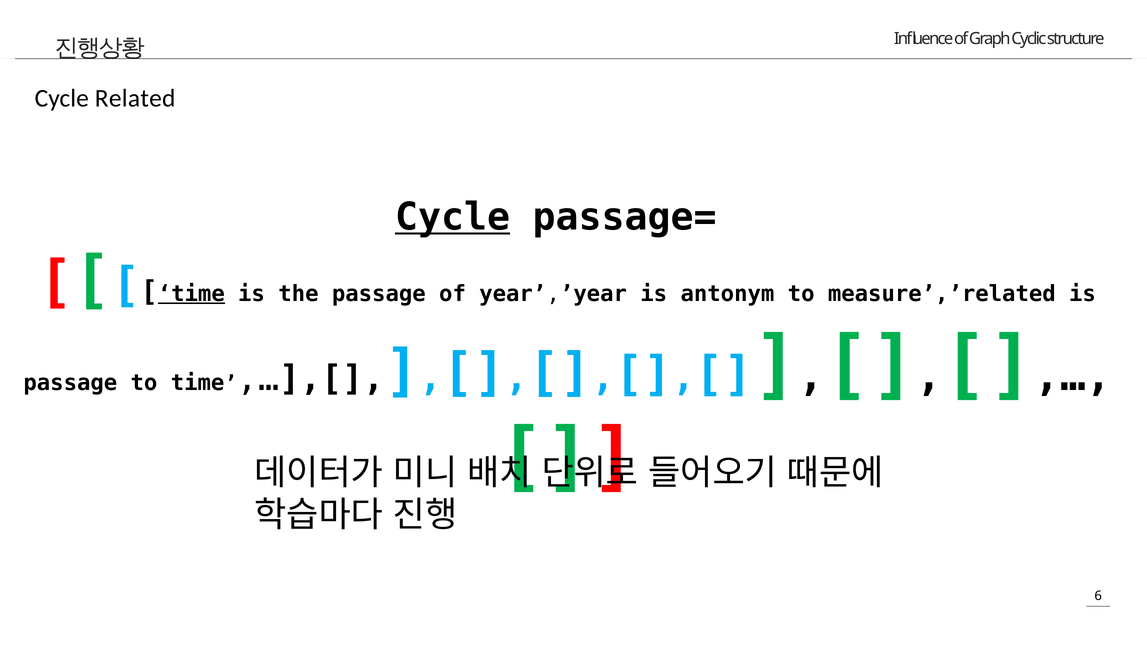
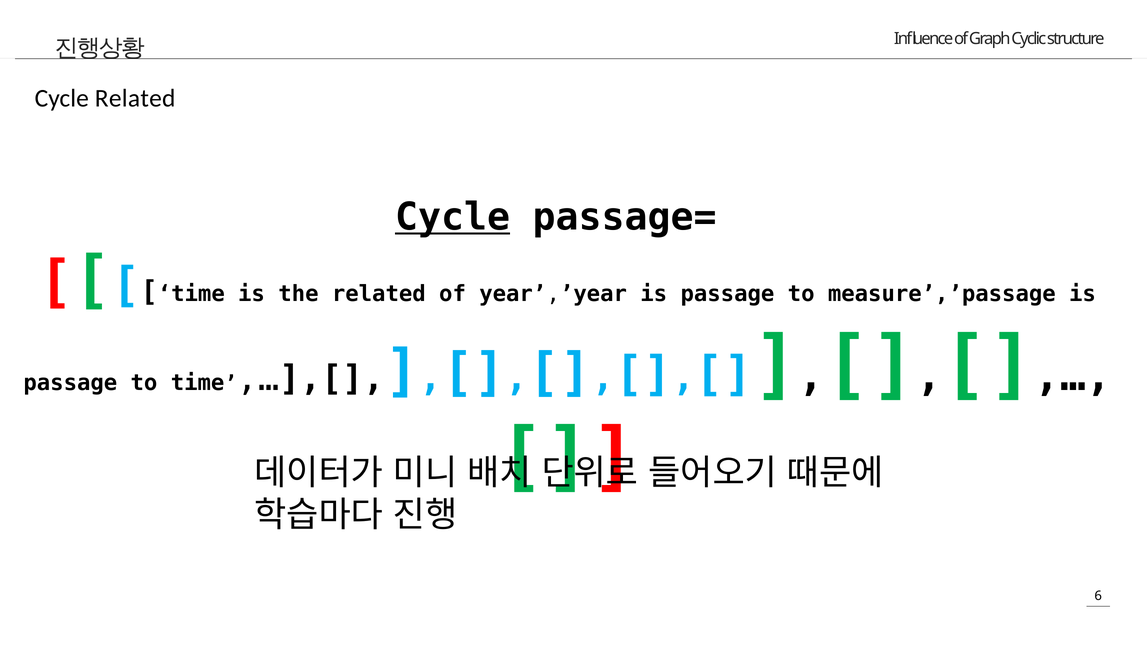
time at (191, 294) underline: present -> none
the passage: passage -> related
year’,’year is antonym: antonym -> passage
measure’,’related: measure’,’related -> measure’,’passage
